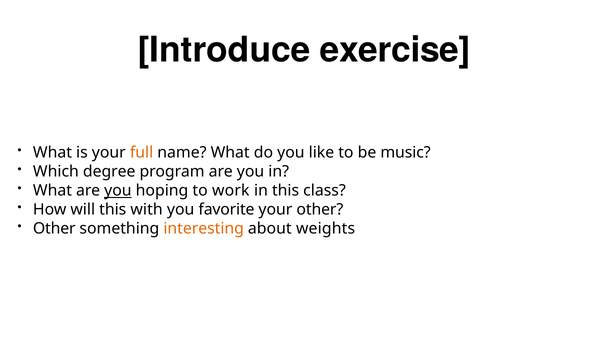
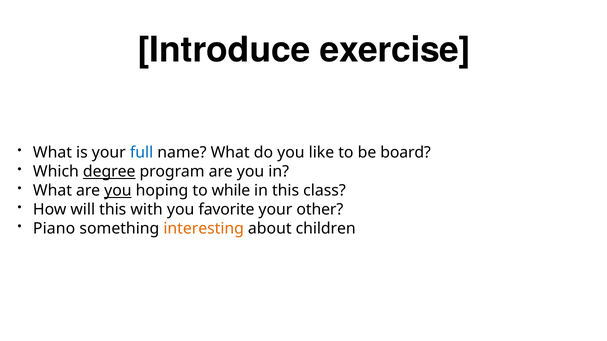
full colour: orange -> blue
music: music -> board
degree underline: none -> present
work: work -> while
Other at (54, 229): Other -> Piano
weights: weights -> children
